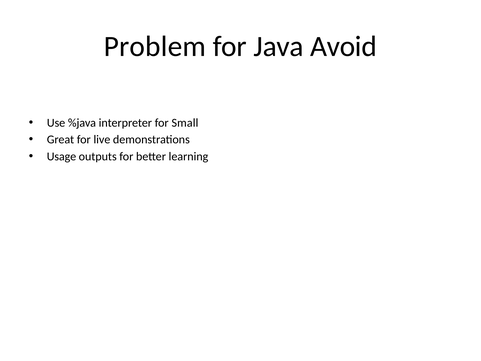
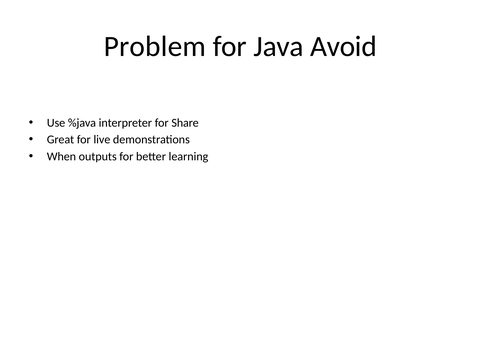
Small: Small -> Share
Usage: Usage -> When
